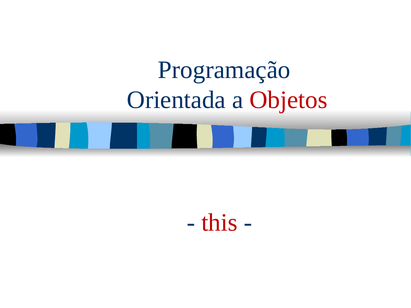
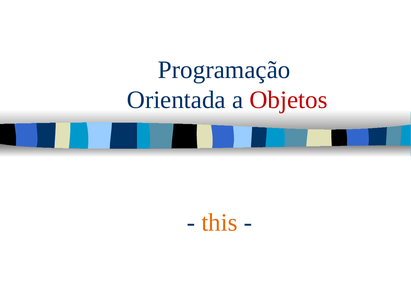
this colour: red -> orange
